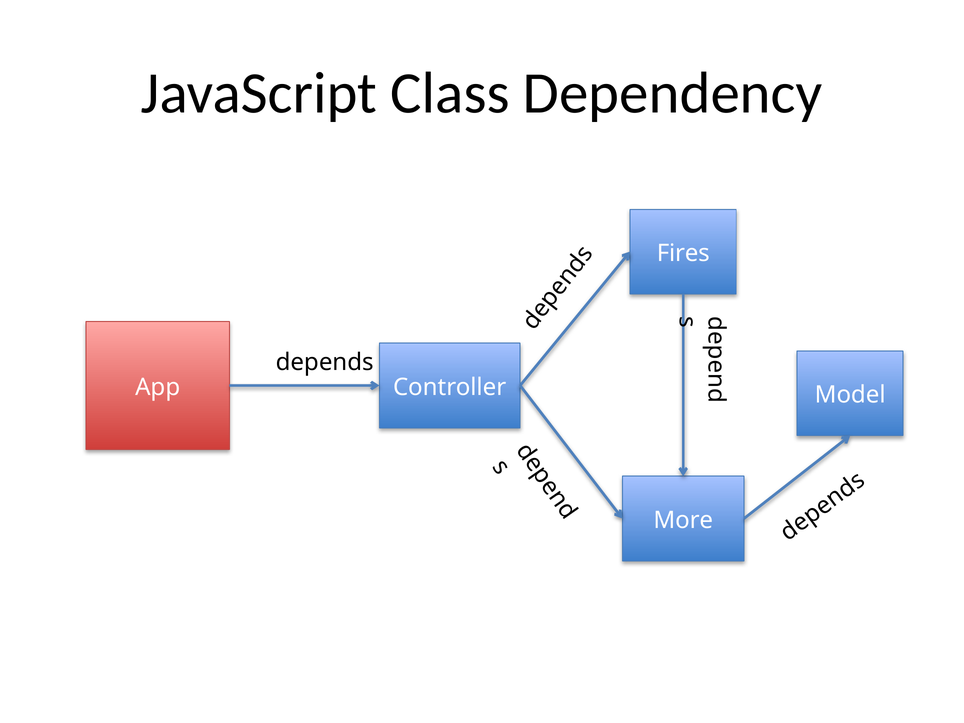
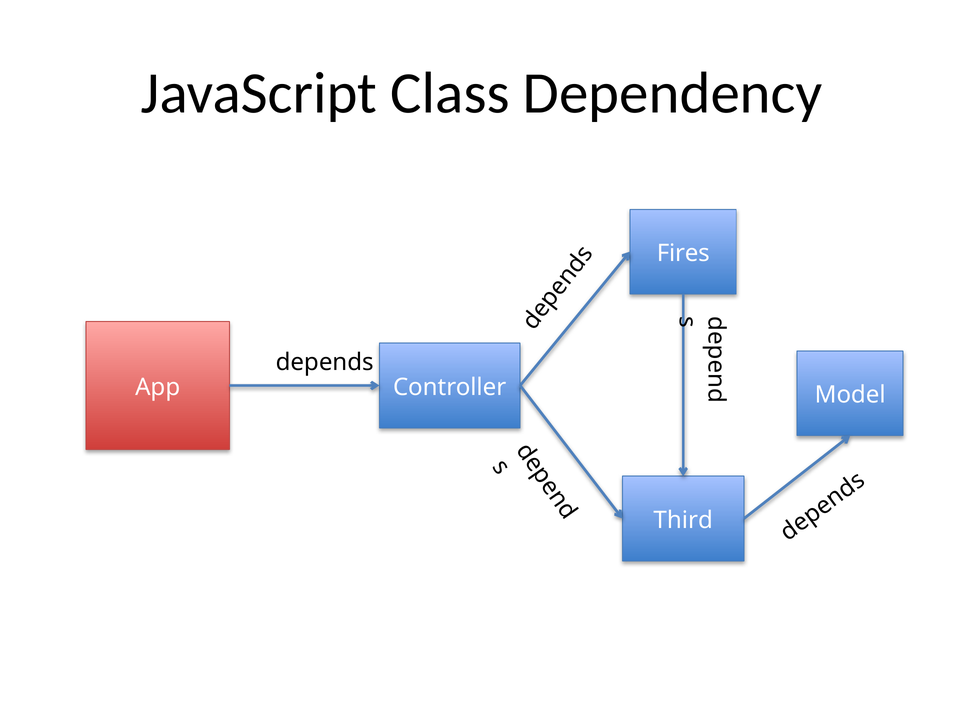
More: More -> Third
